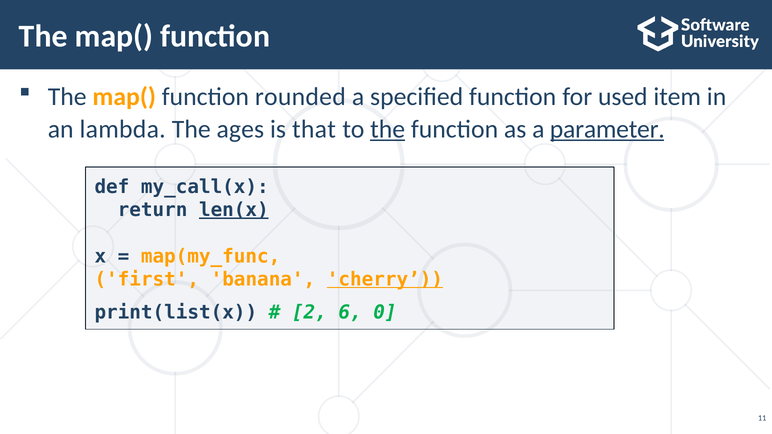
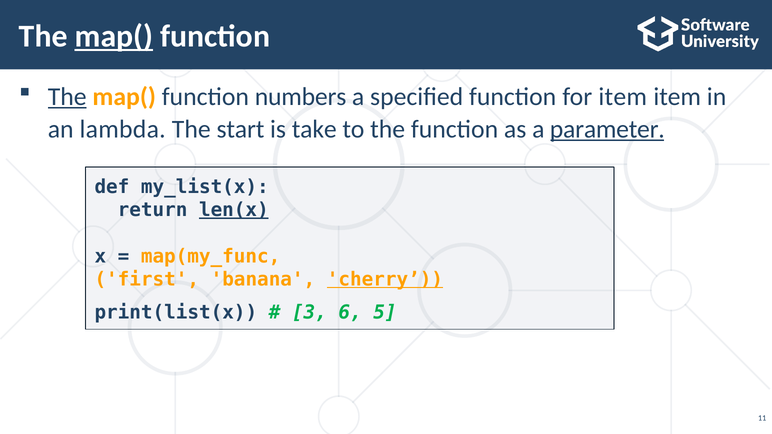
map( at (114, 37) underline: none -> present
The at (67, 97) underline: none -> present
rounded: rounded -> numbers
for used: used -> item
ages: ages -> start
that: that -> take
the at (388, 129) underline: present -> none
my_call(x: my_call(x -> my_list(x
2: 2 -> 3
0: 0 -> 5
